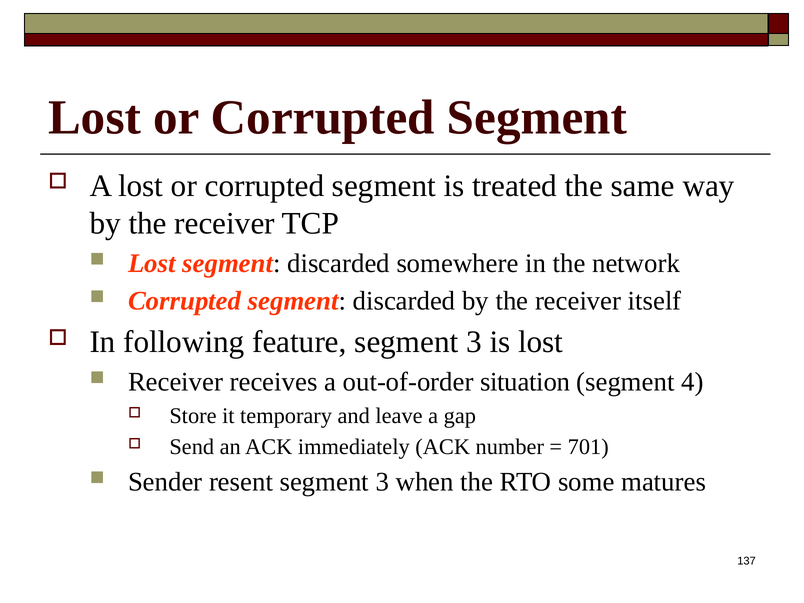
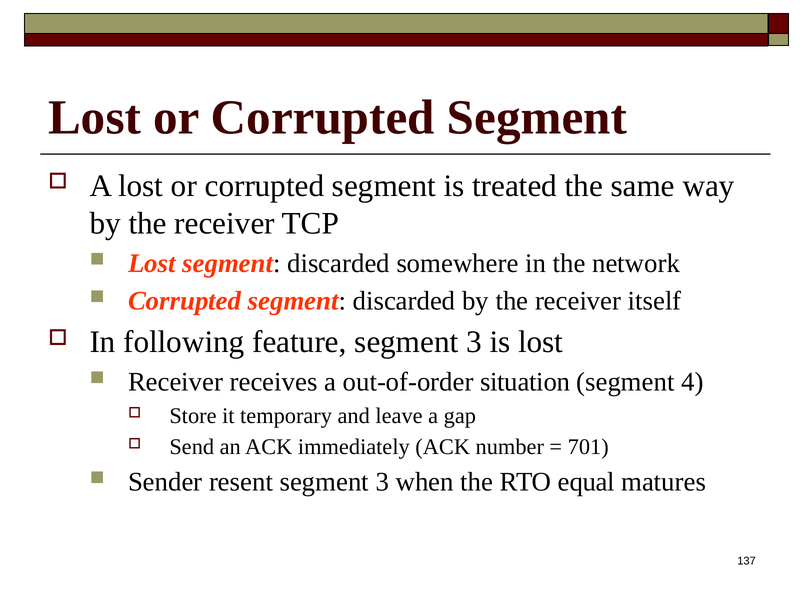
some: some -> equal
